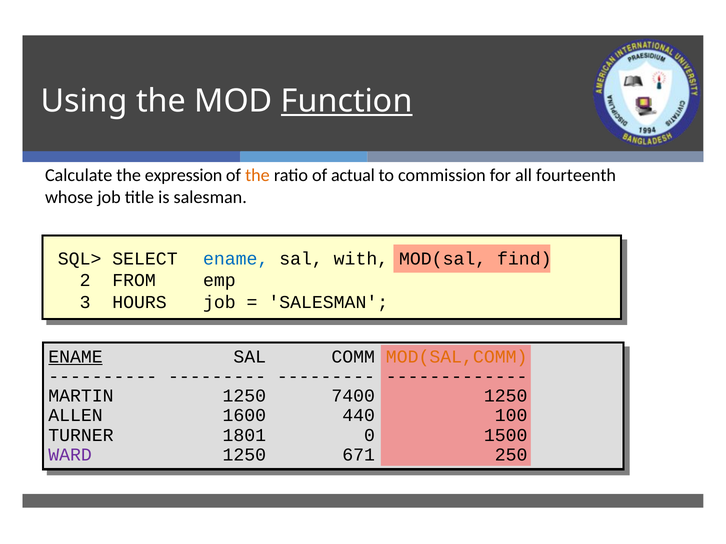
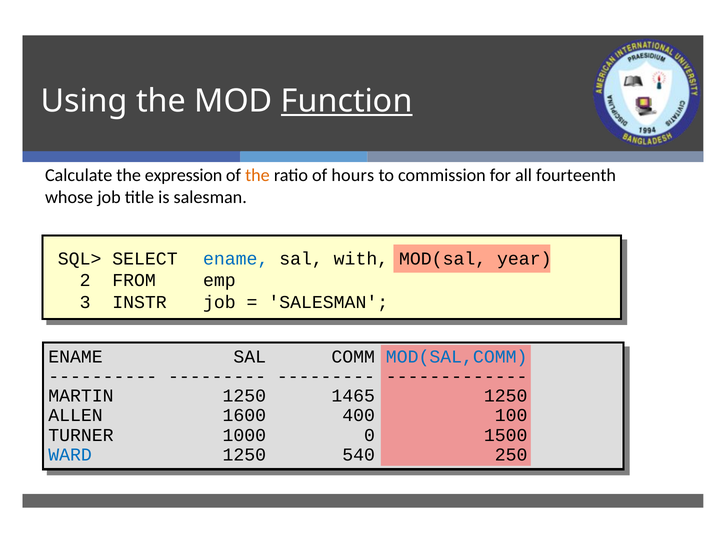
actual: actual -> hours
find: find -> year
HOURS: HOURS -> INSTR
ENAME at (76, 357) underline: present -> none
MOD(SAL,COMM colour: orange -> blue
7400: 7400 -> 1465
440: 440 -> 400
1801: 1801 -> 1000
WARD colour: purple -> blue
671: 671 -> 540
